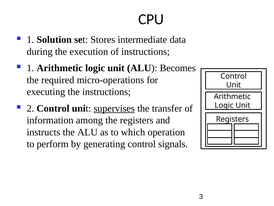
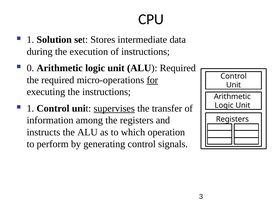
1 at (30, 68): 1 -> 0
ALU Becomes: Becomes -> Required
for underline: none -> present
2 at (30, 108): 2 -> 1
